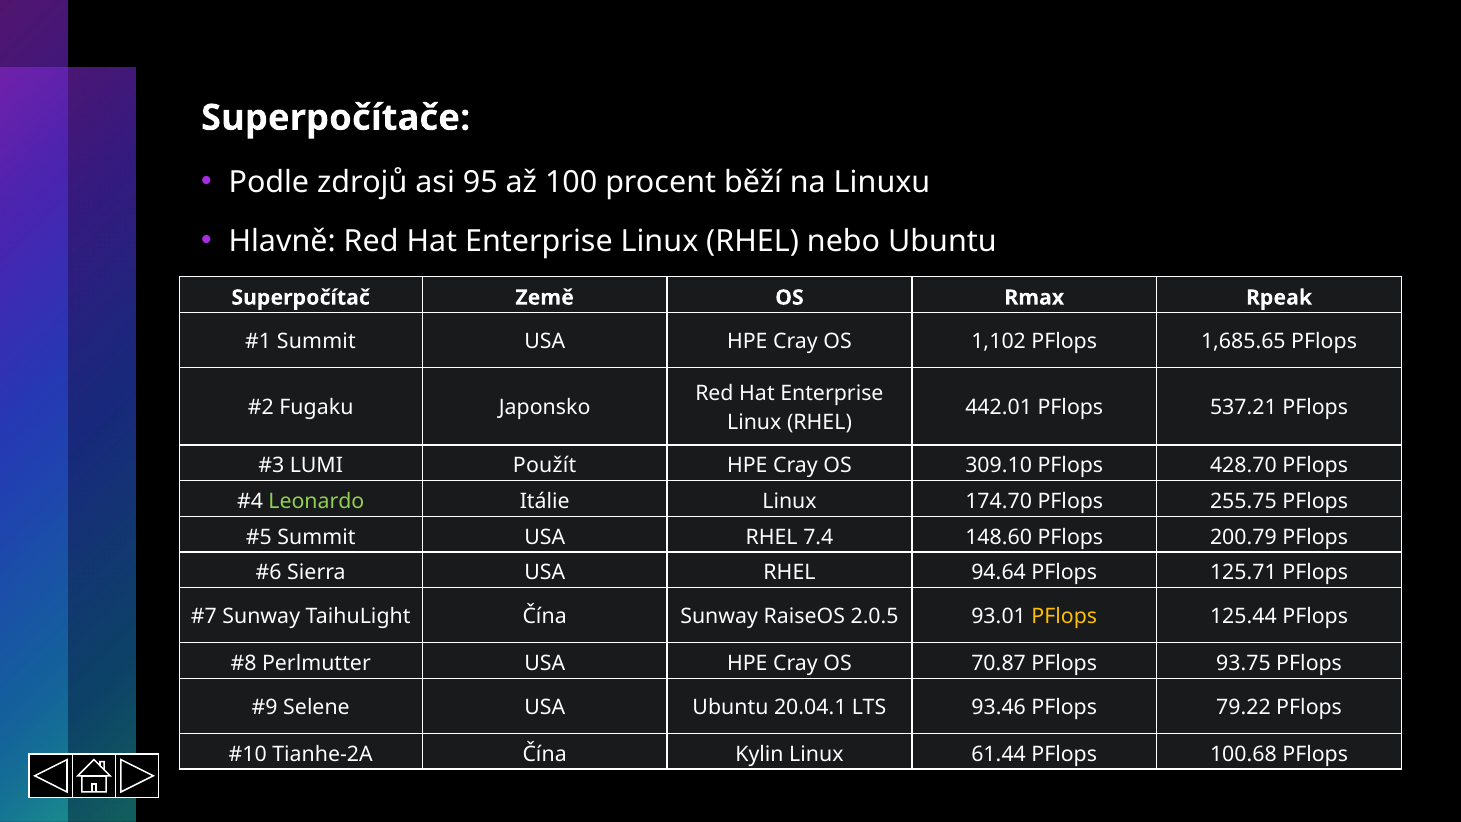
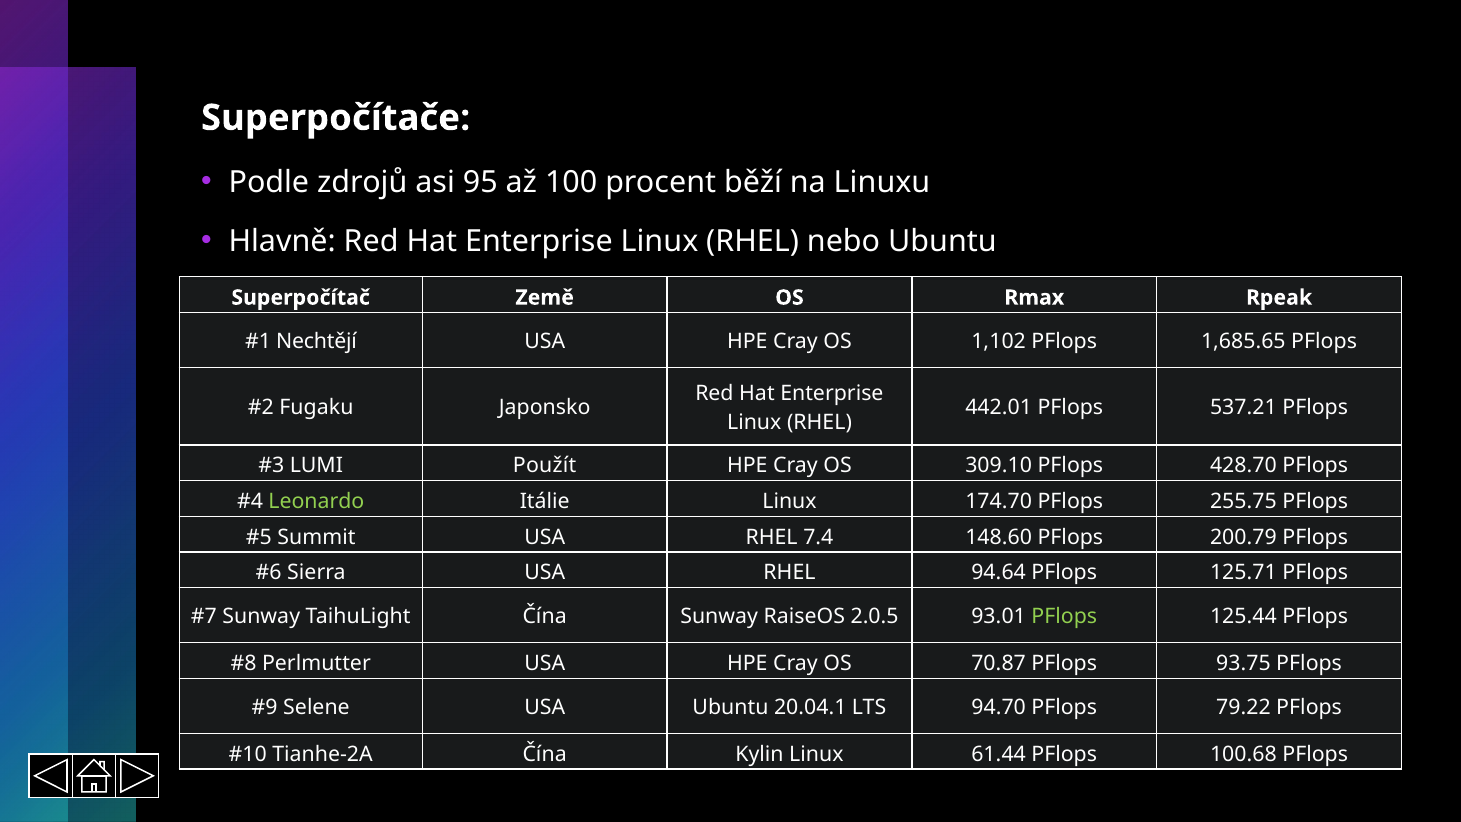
Summit at (316, 341): Summit -> Nechtějí
PFlops at (1064, 616) colour: yellow -> light green
93.46: 93.46 -> 94.70
